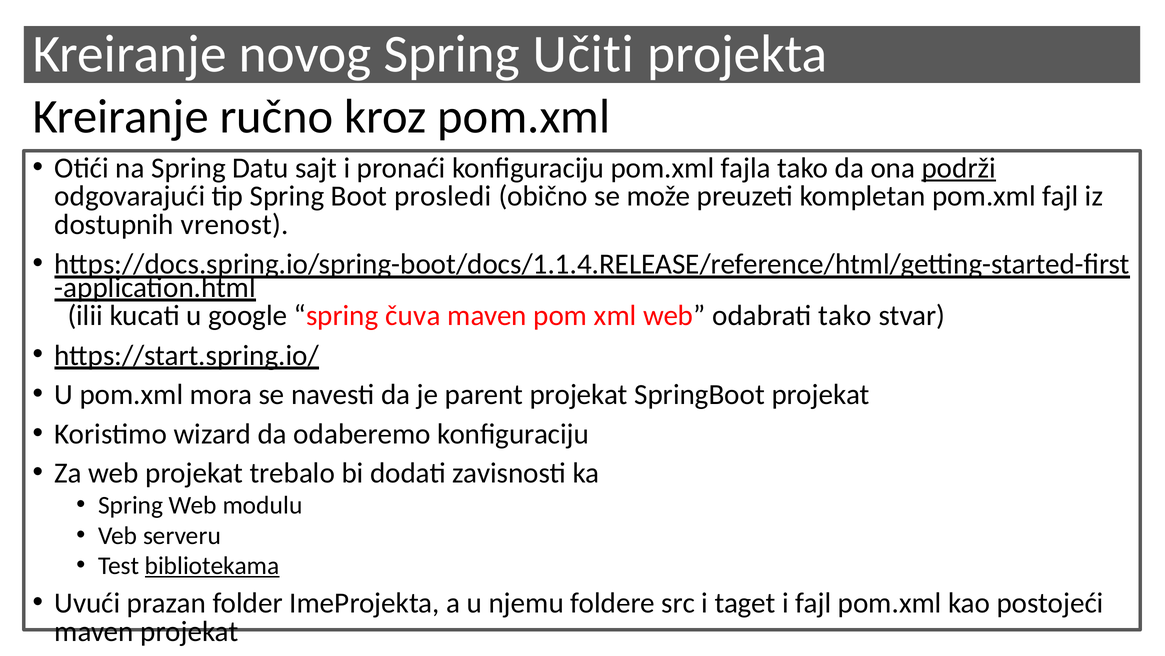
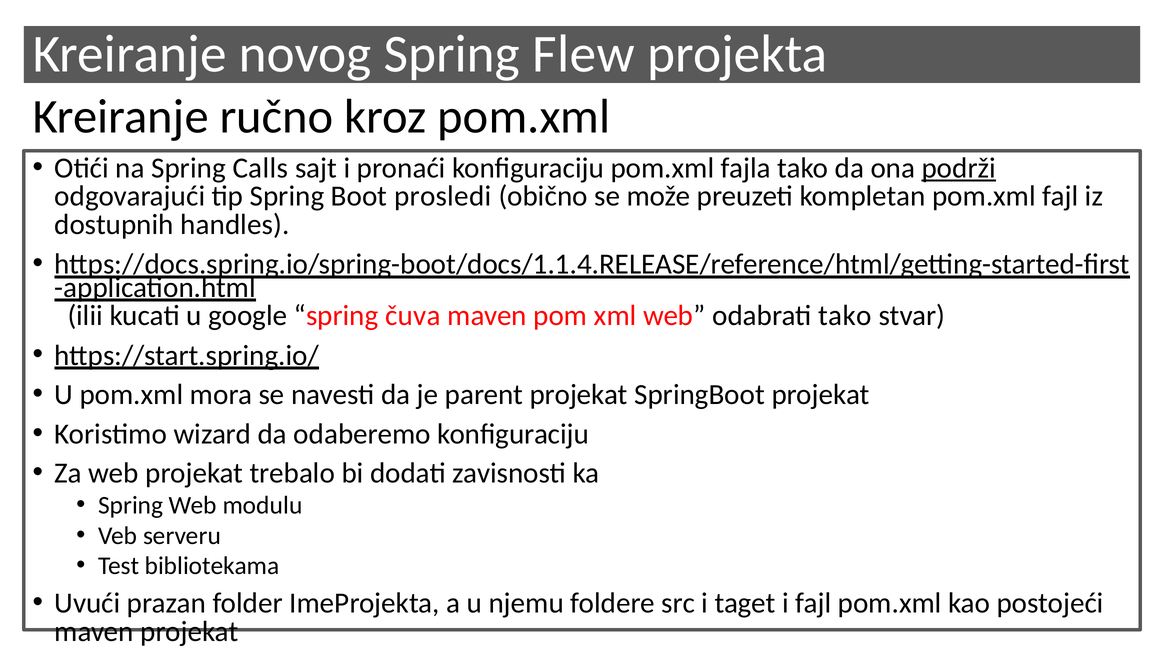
Učiti: Učiti -> Flew
Datu: Datu -> Calls
vrenost: vrenost -> handles
bibliotekama underline: present -> none
